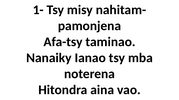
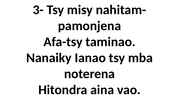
1-: 1- -> 3-
